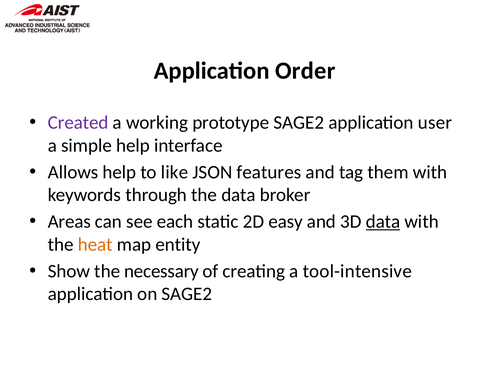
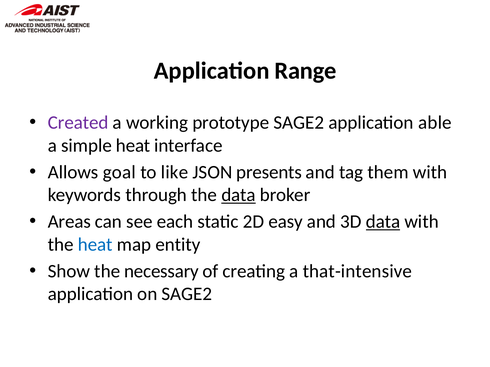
Order: Order -> Range
user: user -> able
simple help: help -> heat
Allows help: help -> goal
features: features -> presents
data at (239, 195) underline: none -> present
heat at (95, 245) colour: orange -> blue
tool-intensive: tool-intensive -> that-intensive
